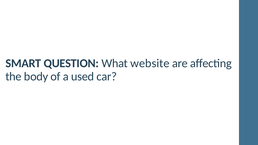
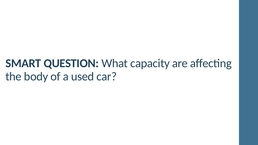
website: website -> capacity
